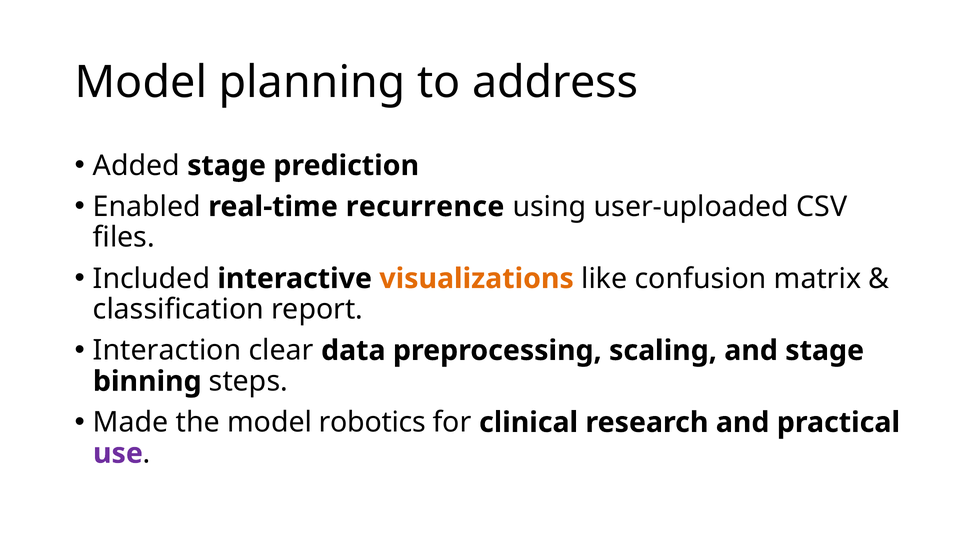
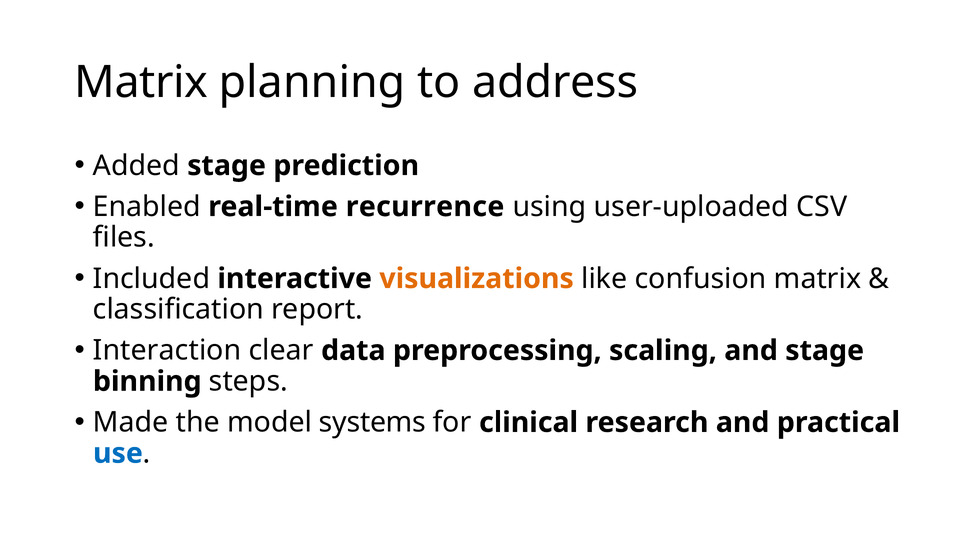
Model at (141, 82): Model -> Matrix
robotics: robotics -> systems
use colour: purple -> blue
